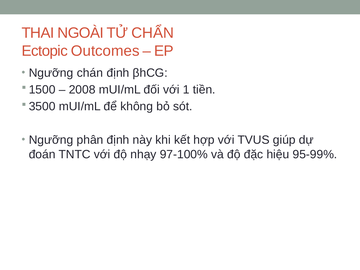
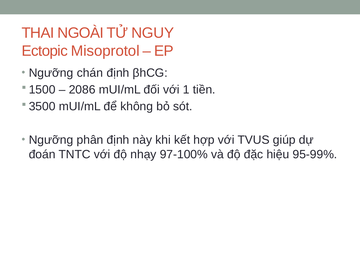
CHẨN: CHẨN -> NGUY
Outcomes: Outcomes -> Misoprotol
2008: 2008 -> 2086
